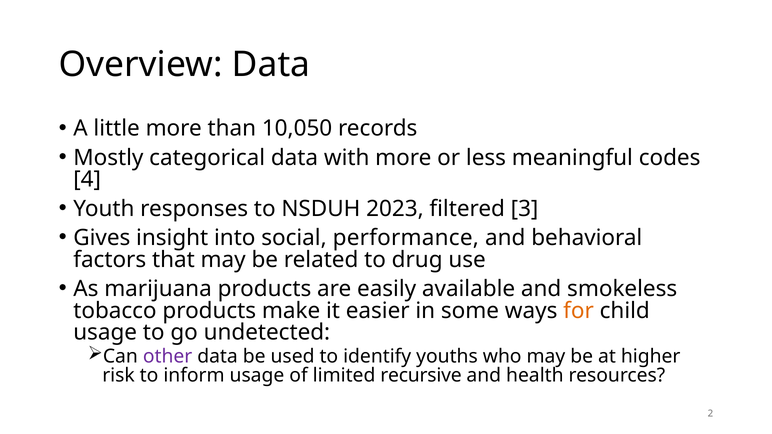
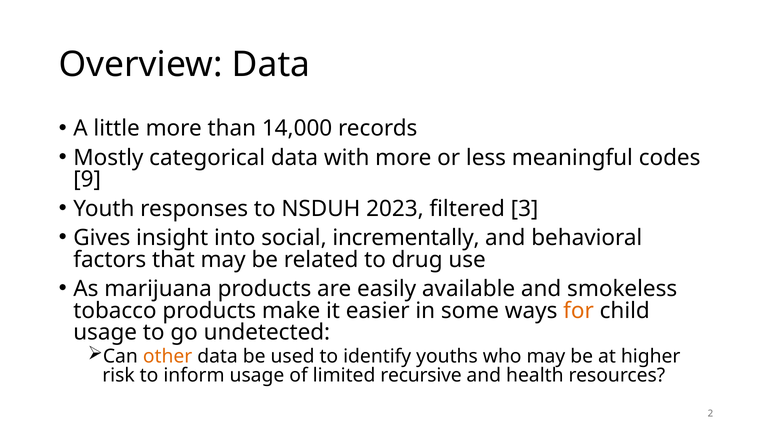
10,050: 10,050 -> 14,000
4: 4 -> 9
performance: performance -> incrementally
other colour: purple -> orange
